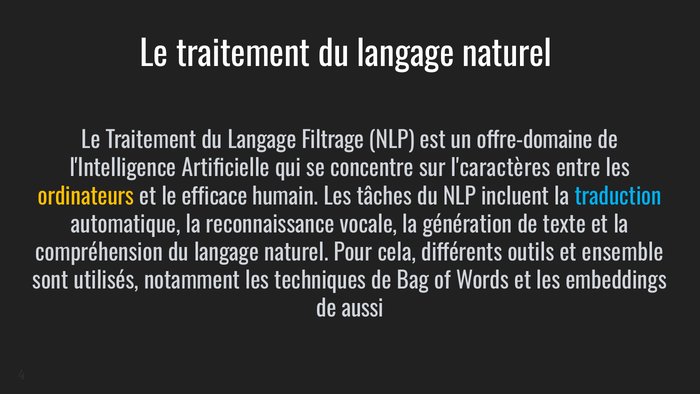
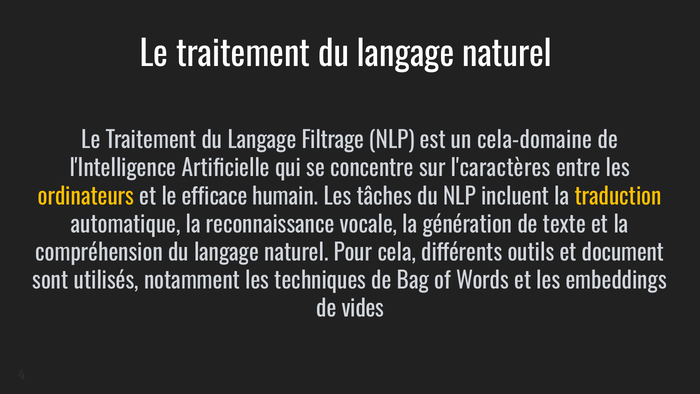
offre-domaine: offre-domaine -> cela-domaine
traduction colour: light blue -> yellow
ensemble: ensemble -> document
aussi: aussi -> vides
